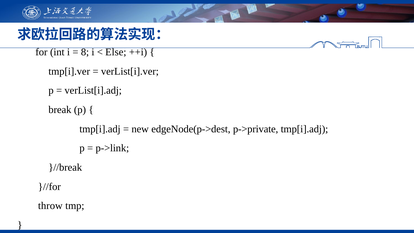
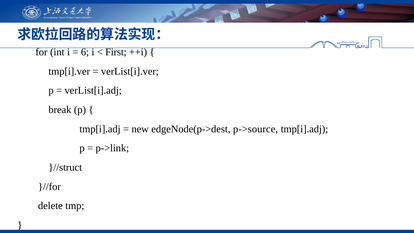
8: 8 -> 6
Else: Else -> First
p->private: p->private -> p->source
}//break: }//break -> }//struct
throw: throw -> delete
